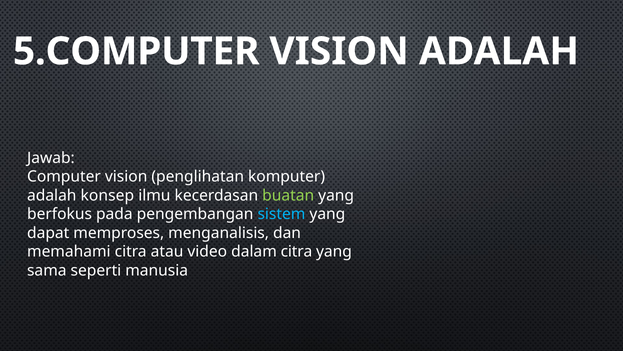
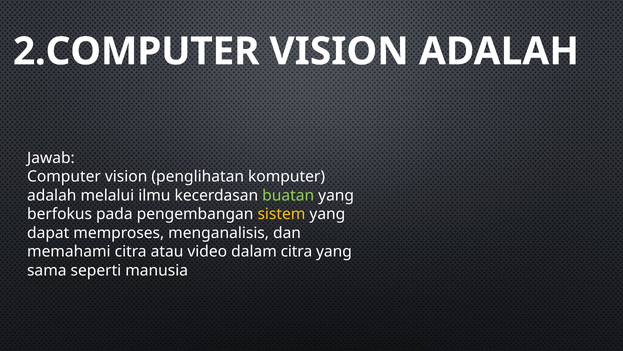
5.COMPUTER: 5.COMPUTER -> 2.COMPUTER
konsep: konsep -> melalui
sistem colour: light blue -> yellow
